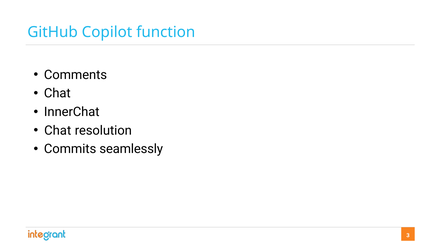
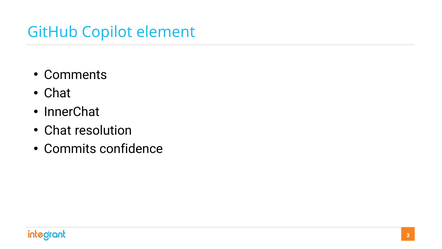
function: function -> element
seamlessly: seamlessly -> confidence
